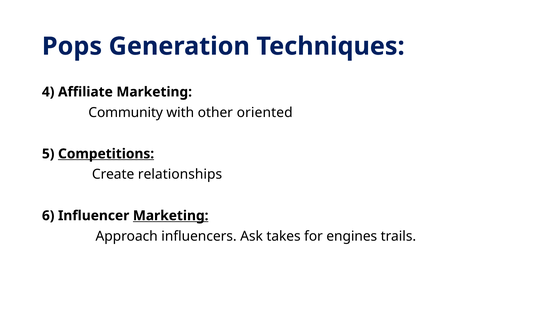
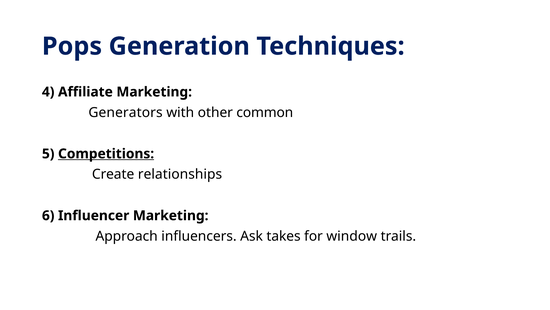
Community: Community -> Generators
oriented: oriented -> common
Marketing at (171, 215) underline: present -> none
engines: engines -> window
